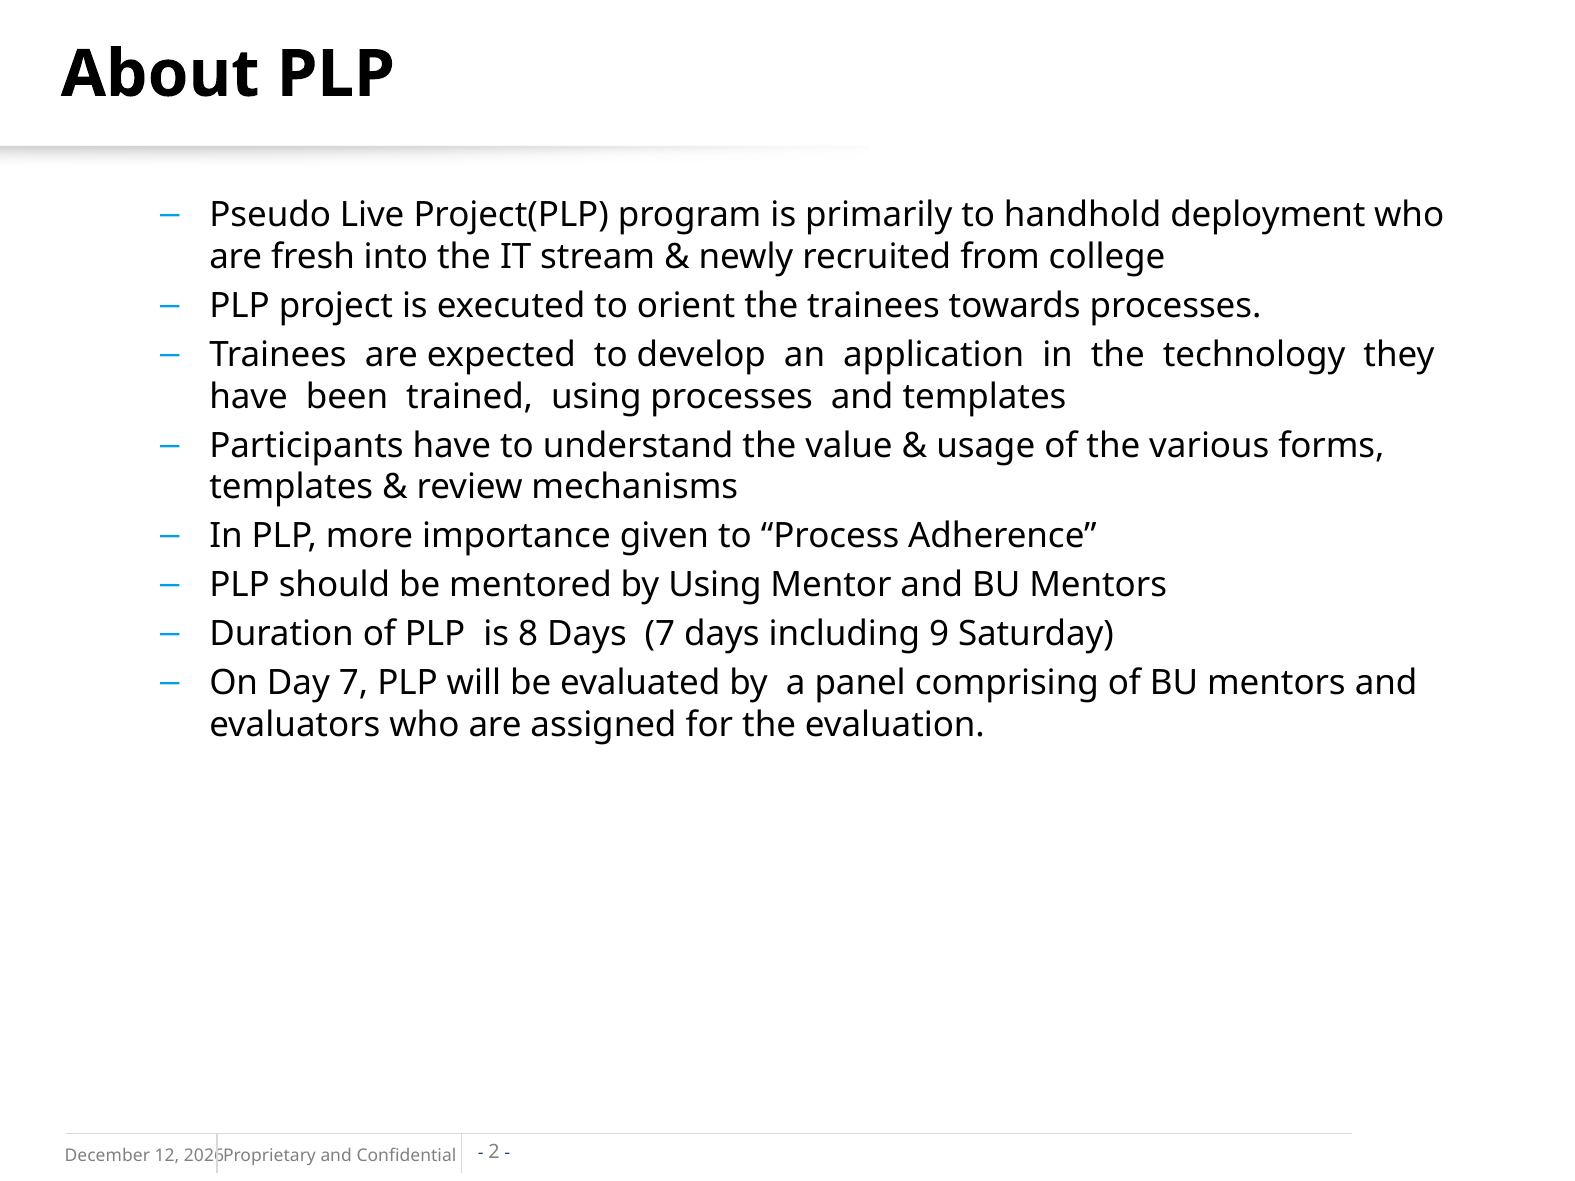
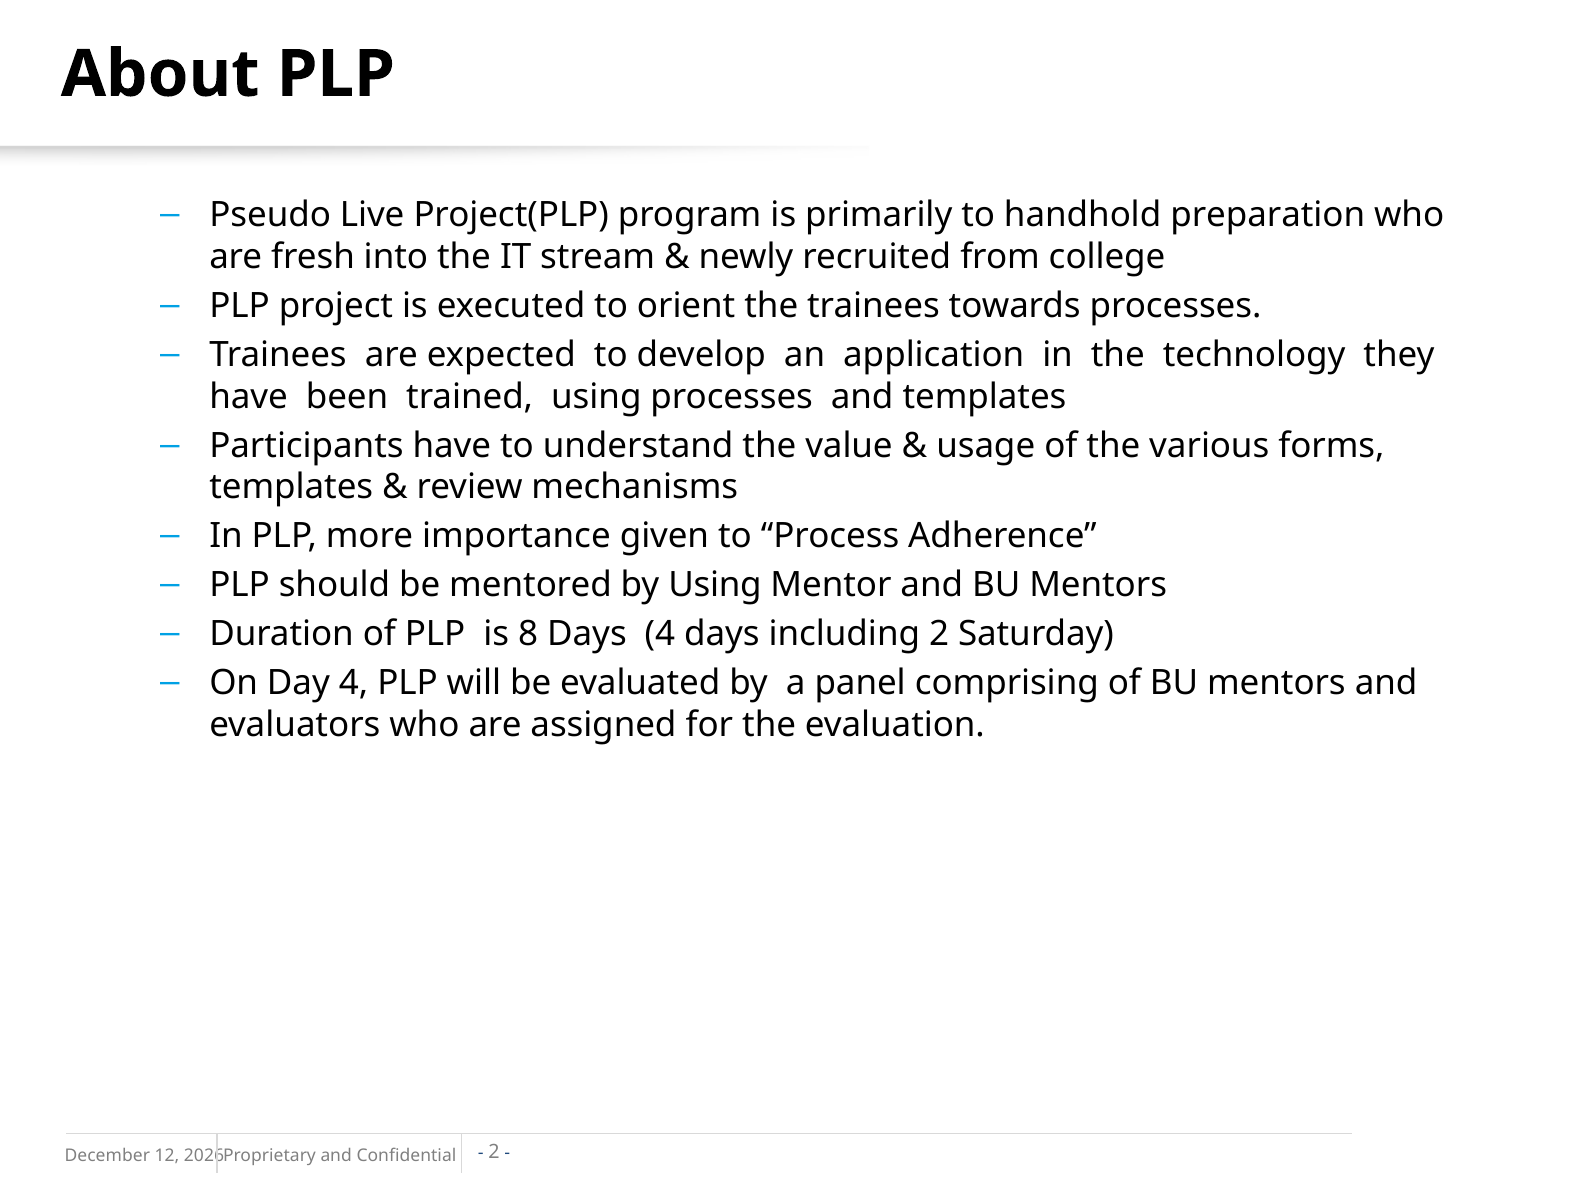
deployment: deployment -> preparation
Days 7: 7 -> 4
including 9: 9 -> 2
Day 7: 7 -> 4
